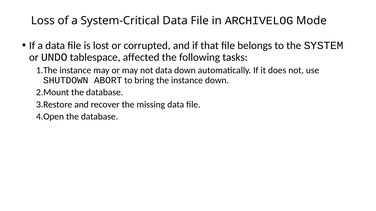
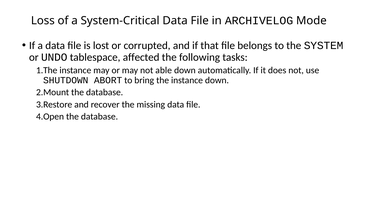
not data: data -> able
